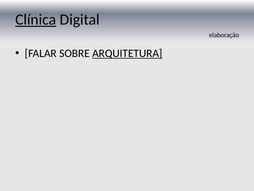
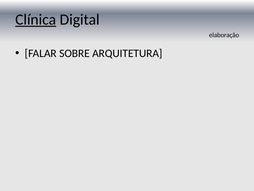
ARQUITETURA underline: present -> none
